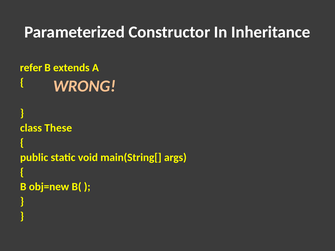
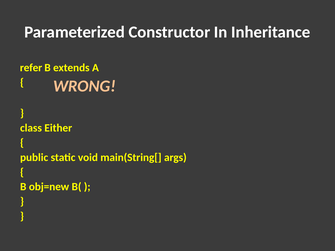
These: These -> Either
